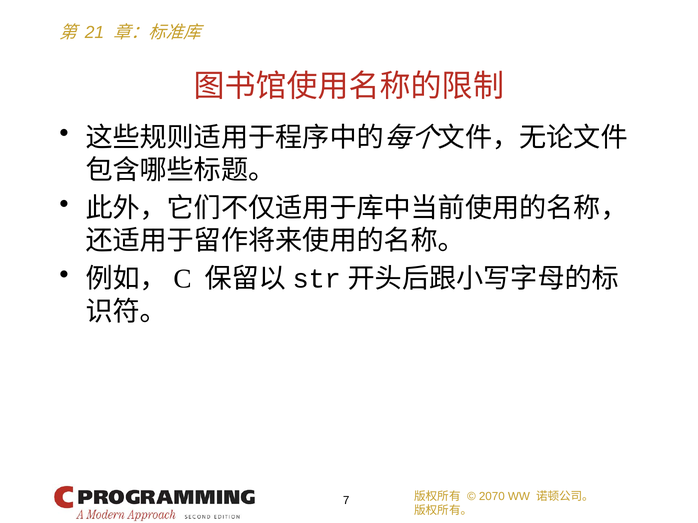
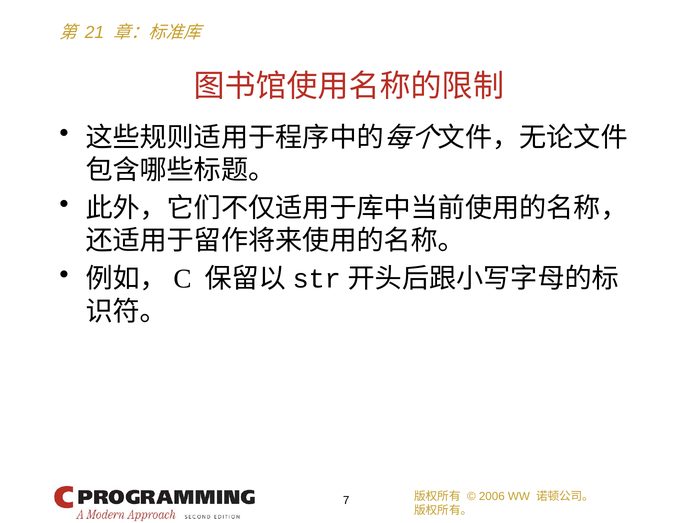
2070: 2070 -> 2006
